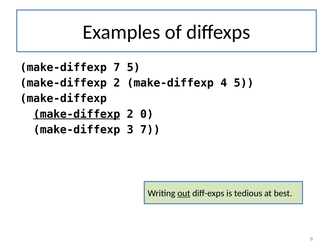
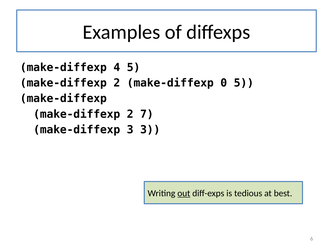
make-diffexp 7: 7 -> 4
4: 4 -> 0
make-diffexp at (77, 114) underline: present -> none
0: 0 -> 7
3 7: 7 -> 3
